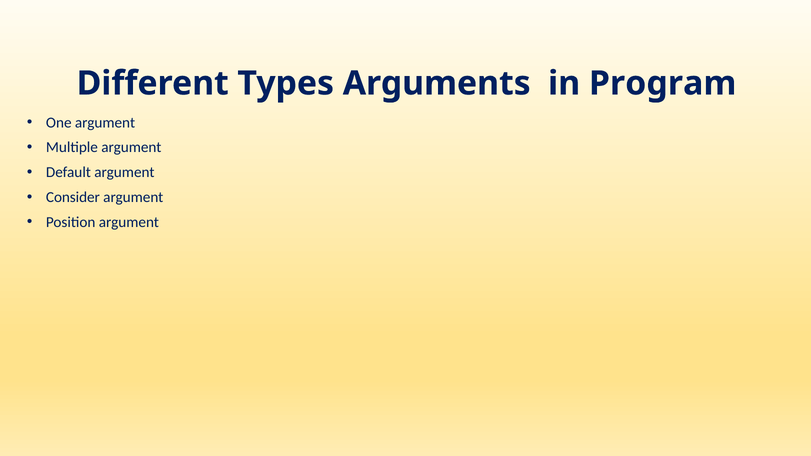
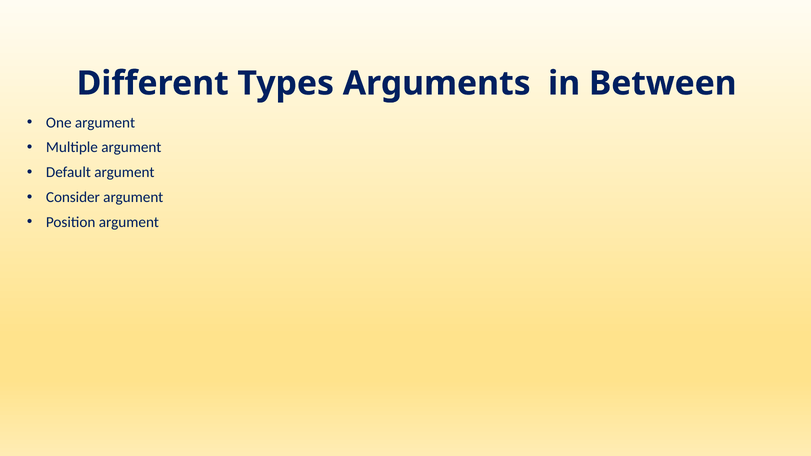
Program: Program -> Between
